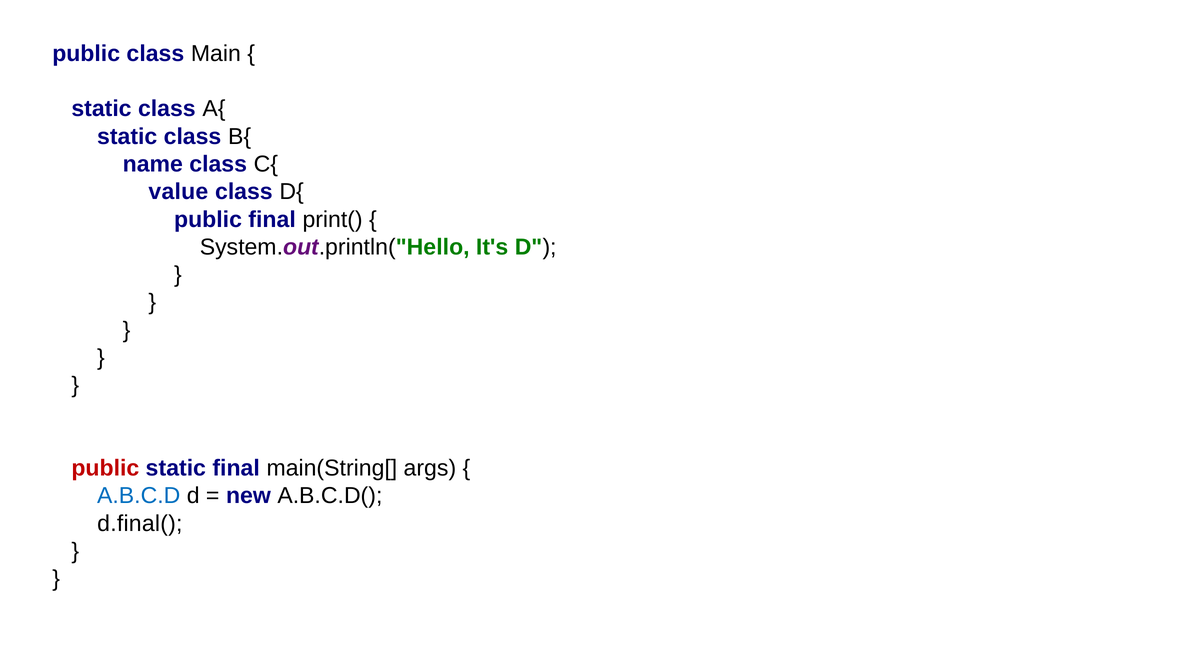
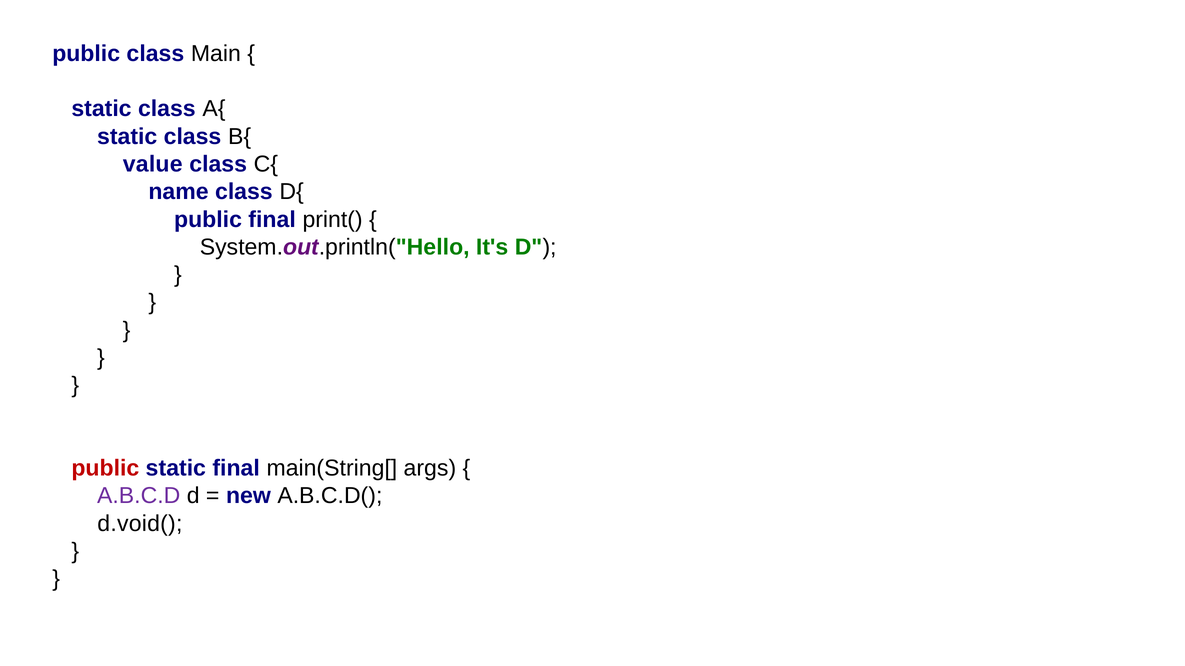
name: name -> value
value: value -> name
A.B.C.D colour: blue -> purple
d.final(: d.final( -> d.void(
